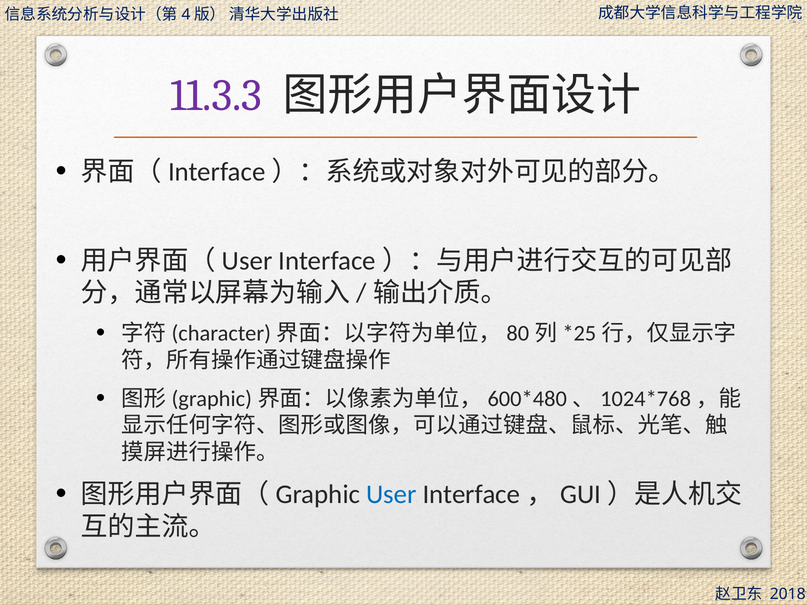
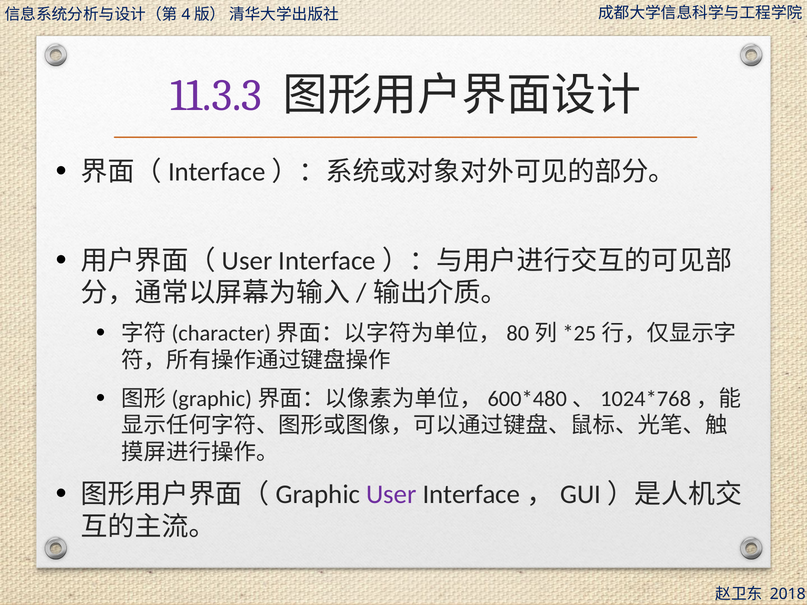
User colour: blue -> purple
